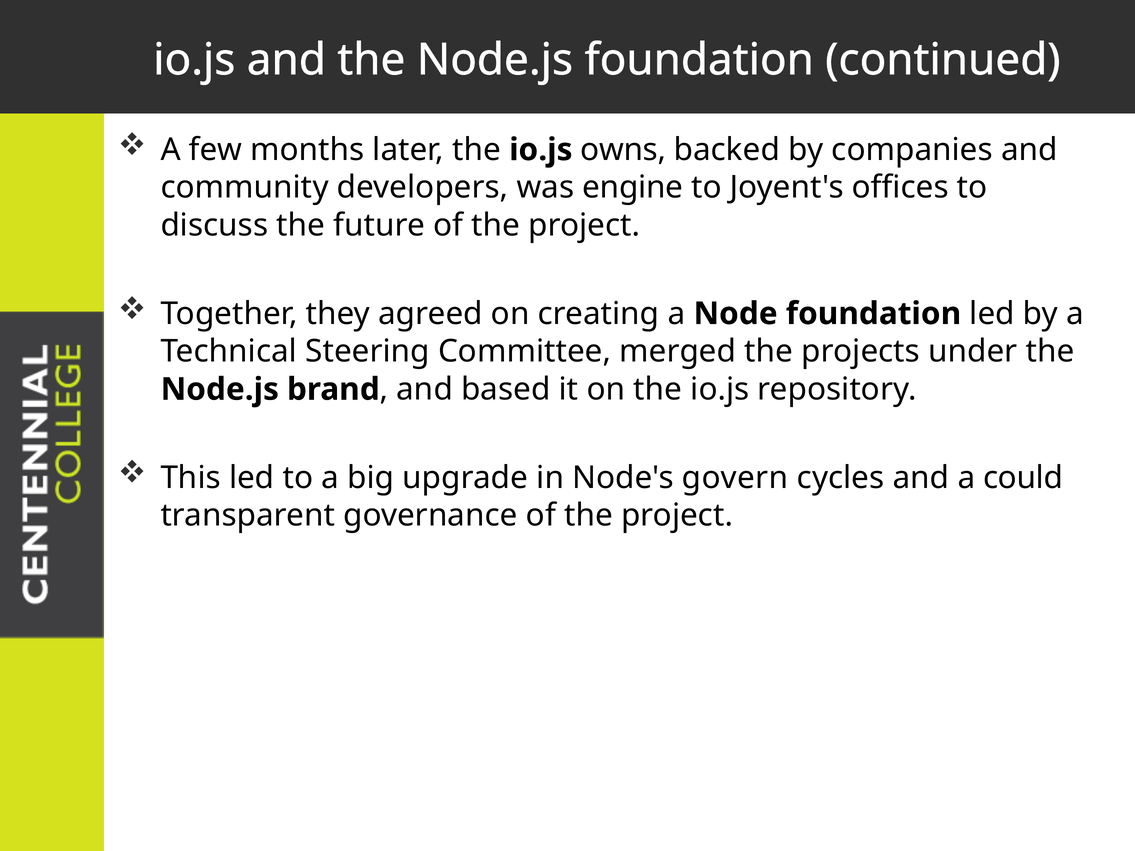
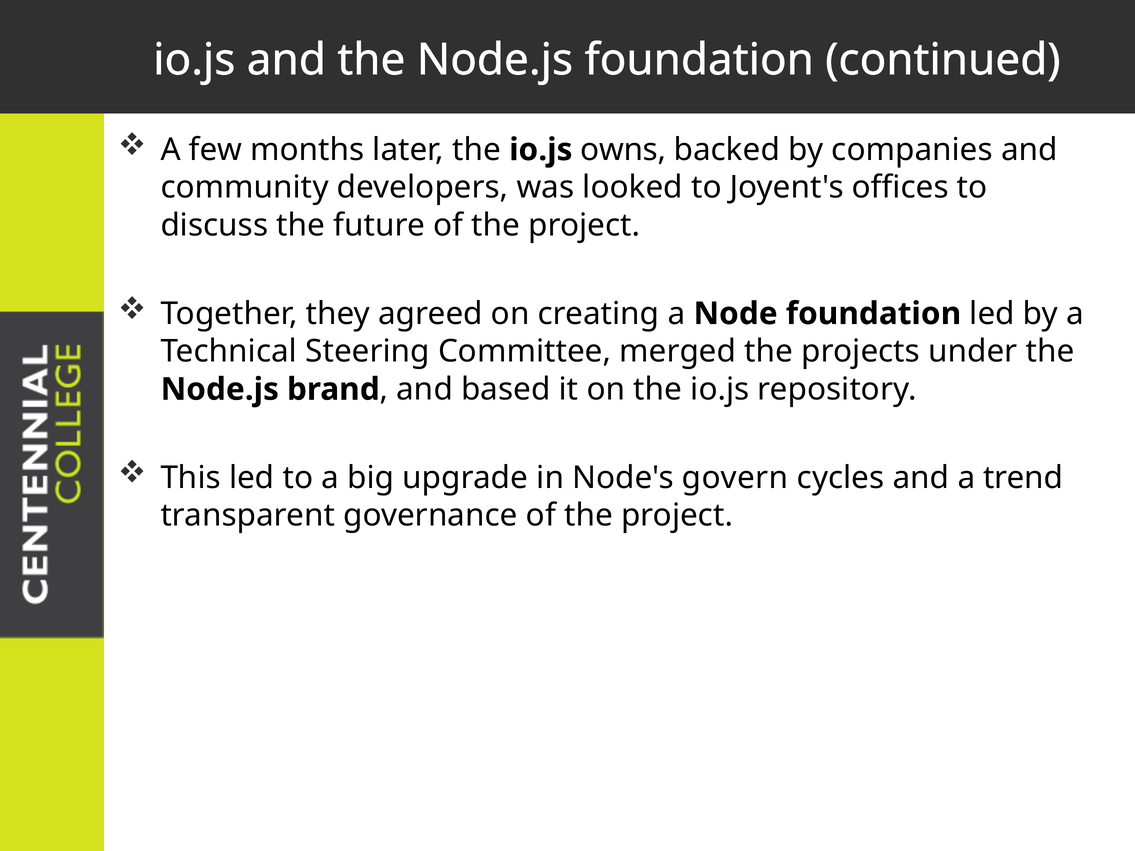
engine: engine -> looked
could: could -> trend
